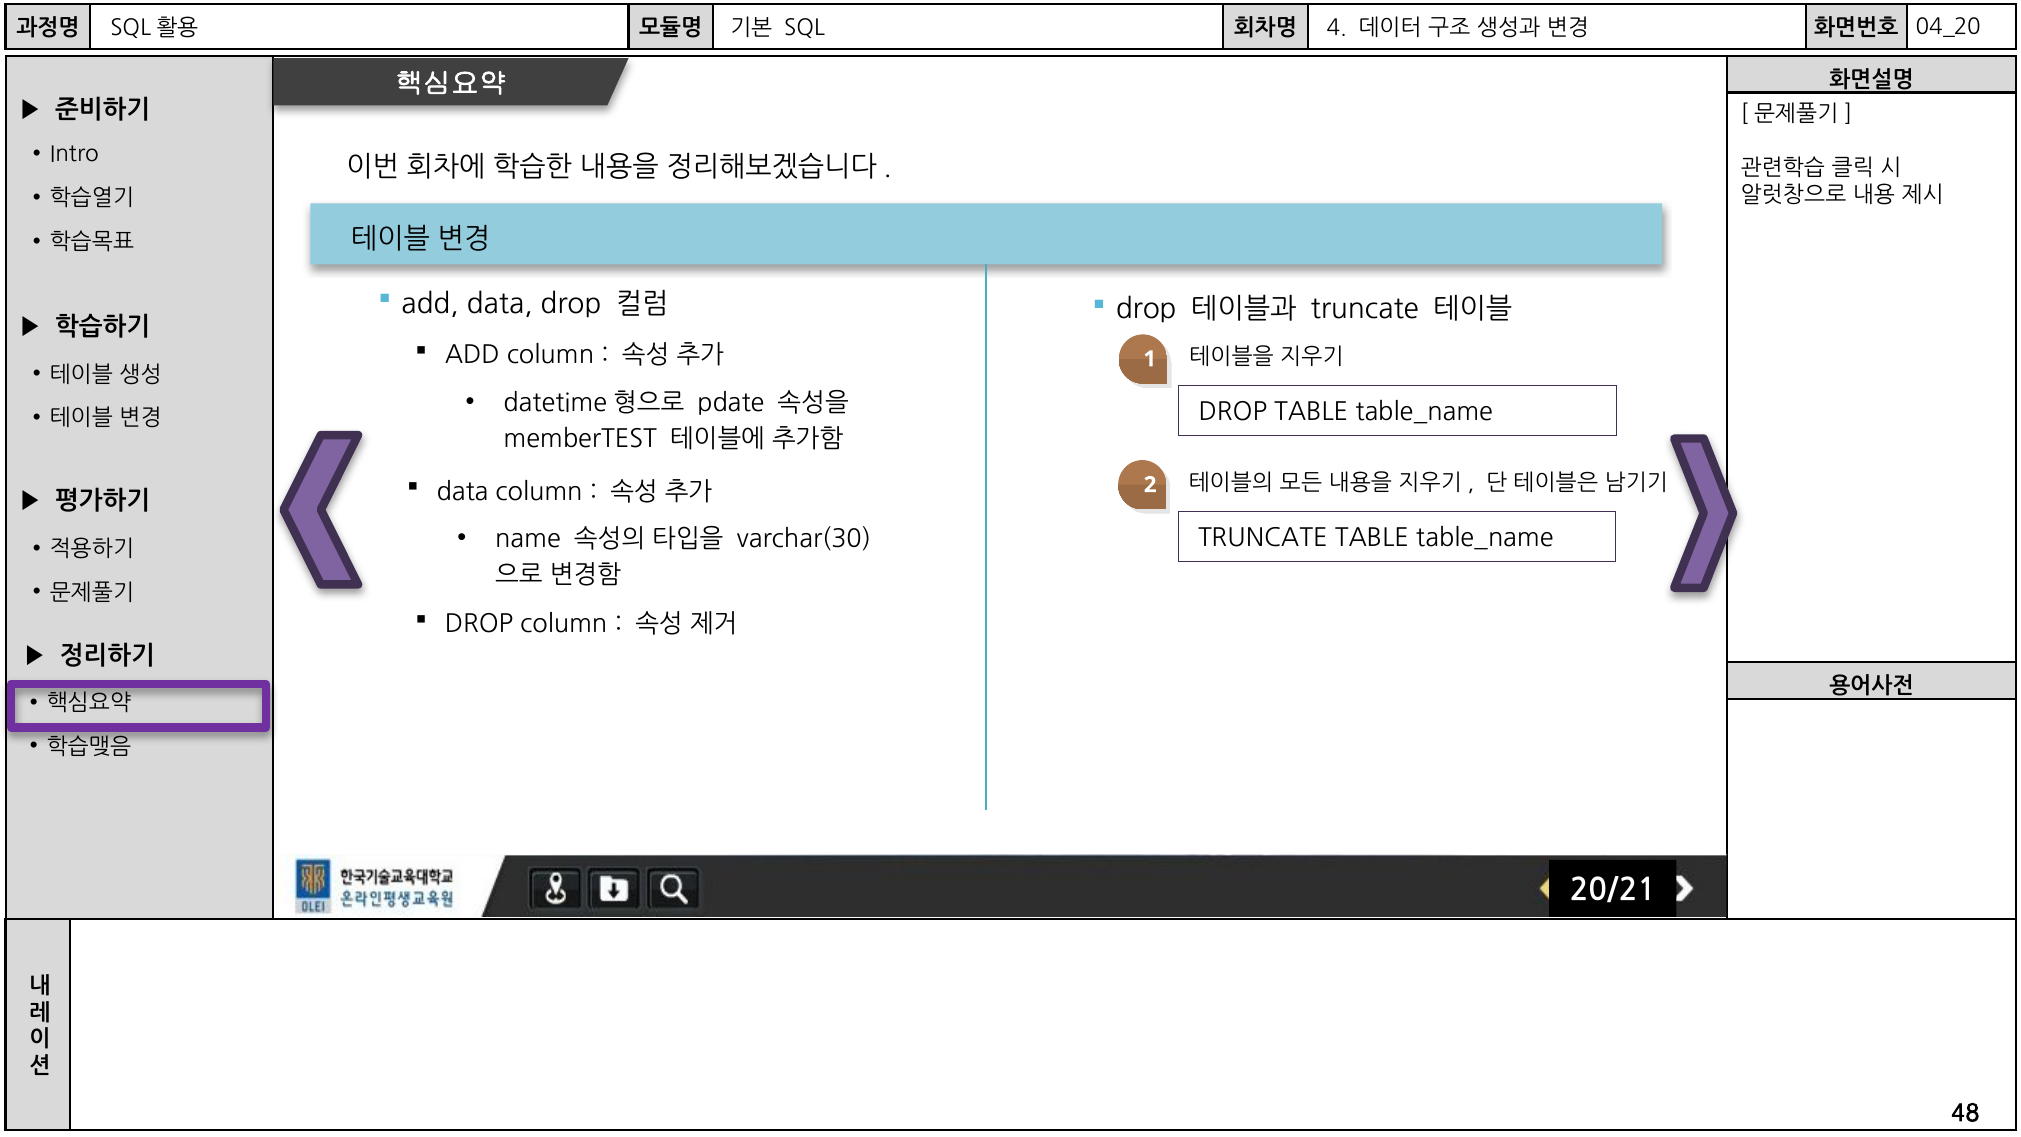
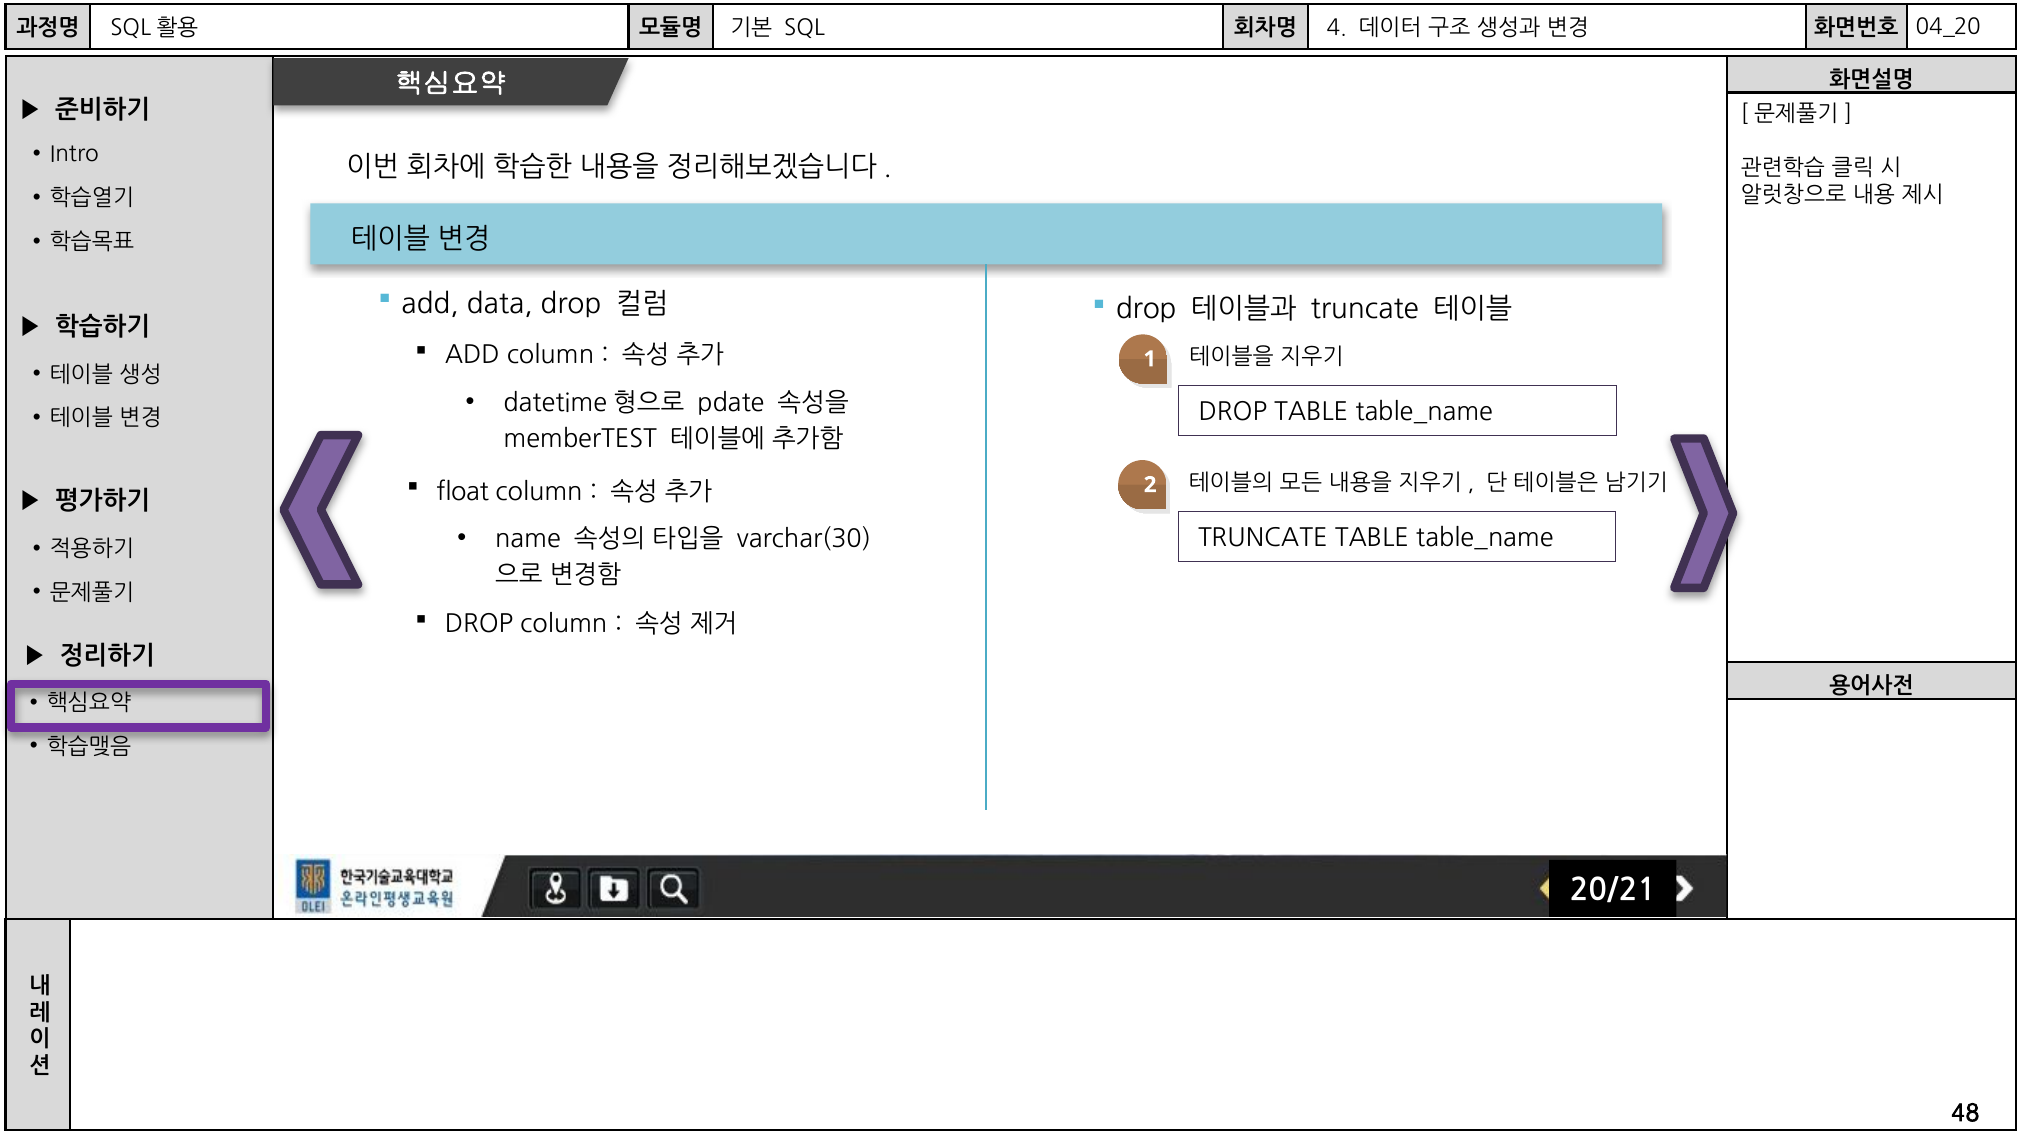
data at (463, 492): data -> float
